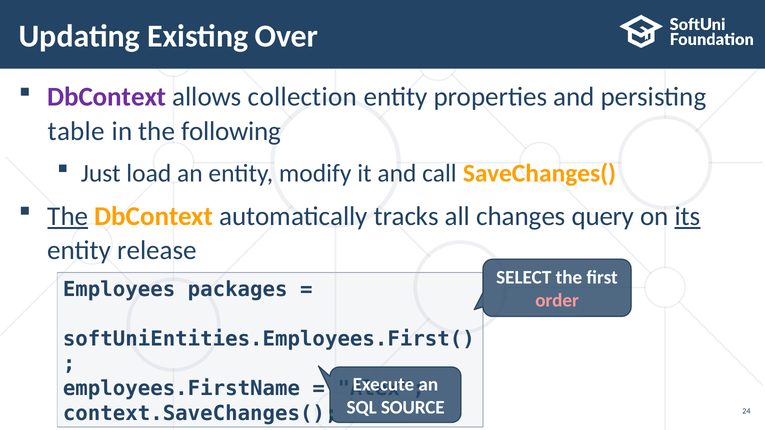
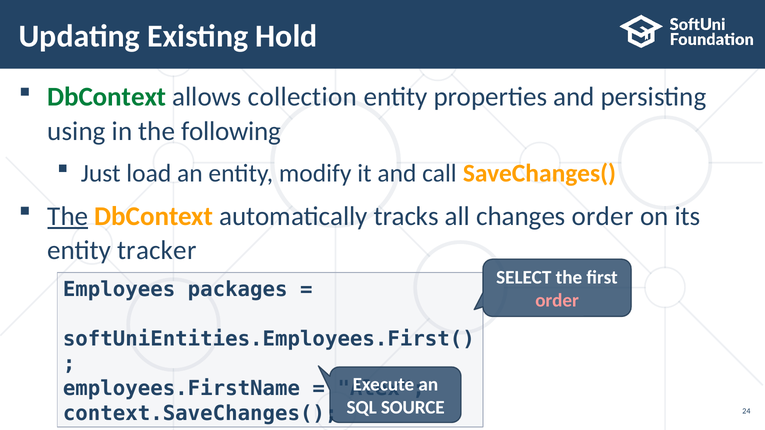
Over: Over -> Hold
DbContext at (107, 97) colour: purple -> green
table: table -> using
changes query: query -> order
its underline: present -> none
release: release -> tracker
